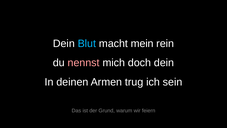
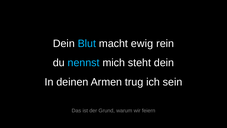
mein: mein -> ewig
nennst colour: pink -> light blue
doch: doch -> steht
